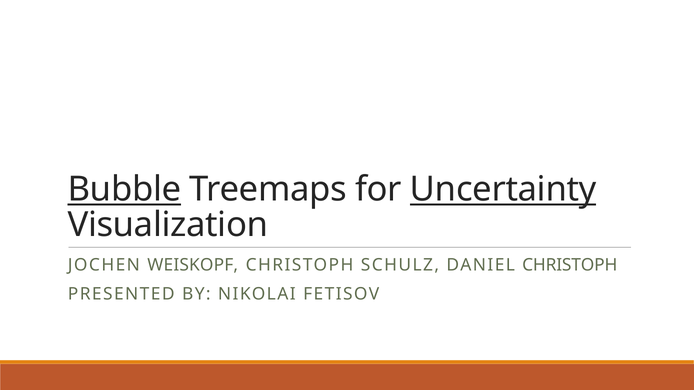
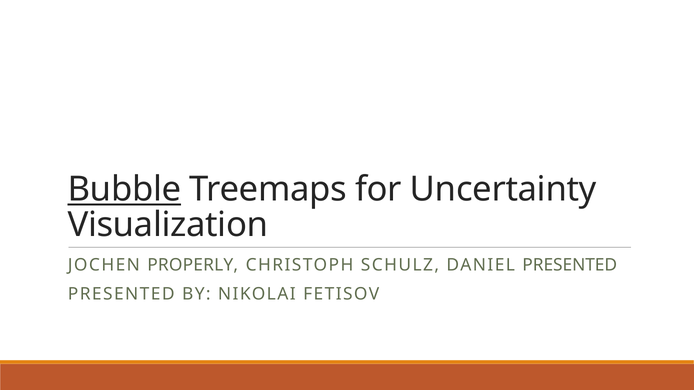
Uncertainty underline: present -> none
WEISKOPF: WEISKOPF -> PROPERLY
DANIEL CHRISTOPH: CHRISTOPH -> PRESENTED
